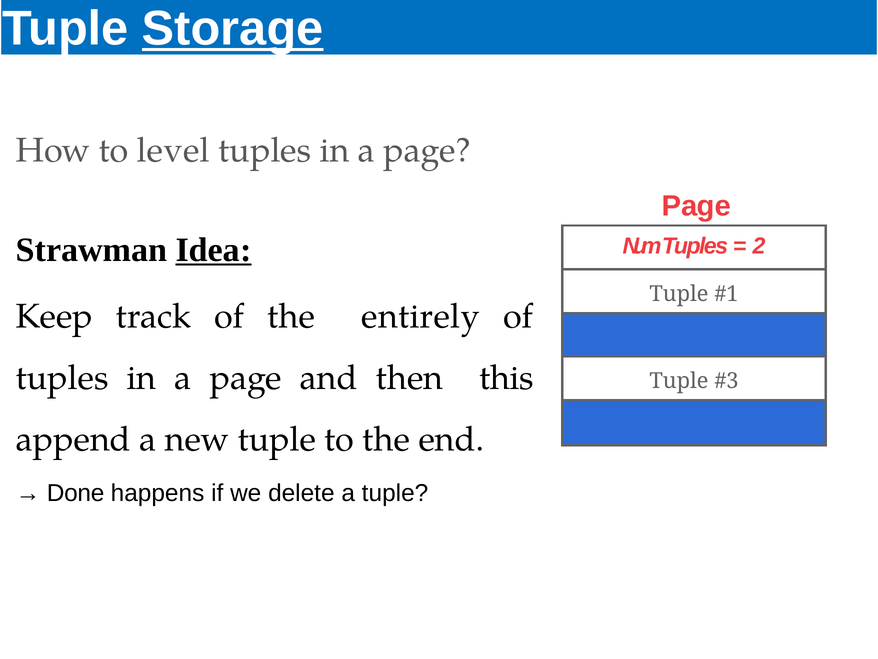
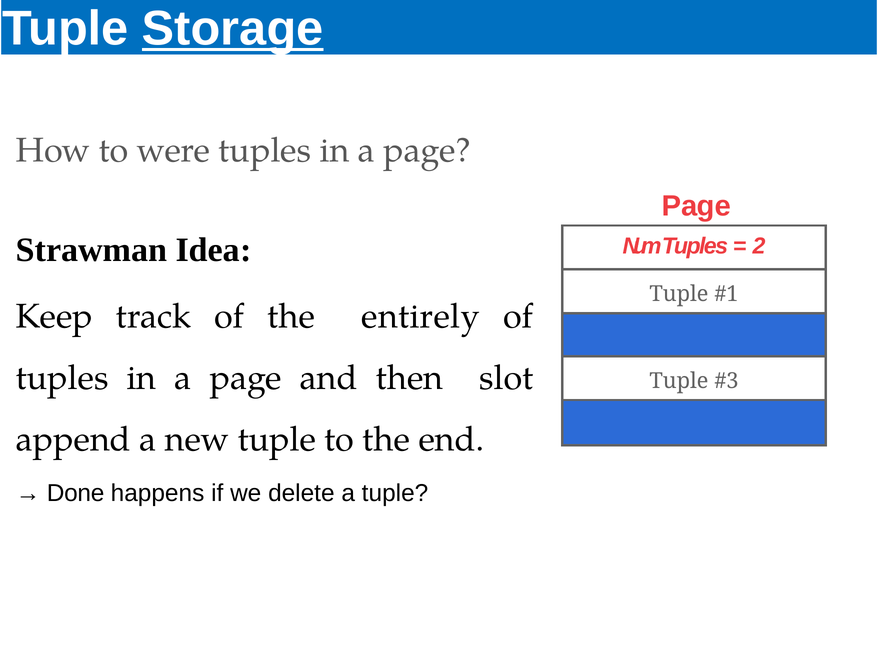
level: level -> were
Idea underline: present -> none
this: this -> slot
